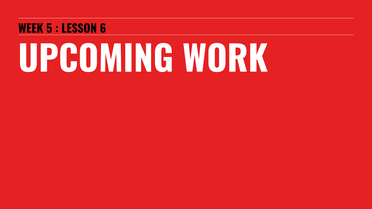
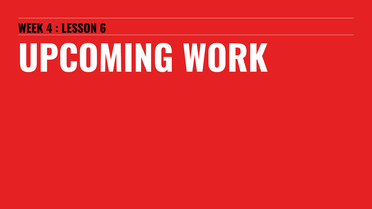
5: 5 -> 4
